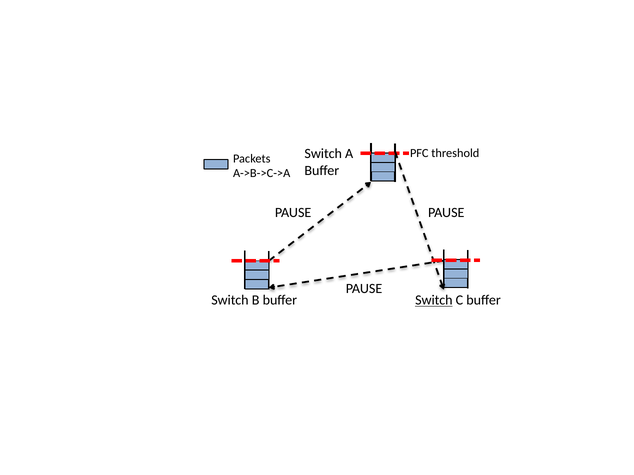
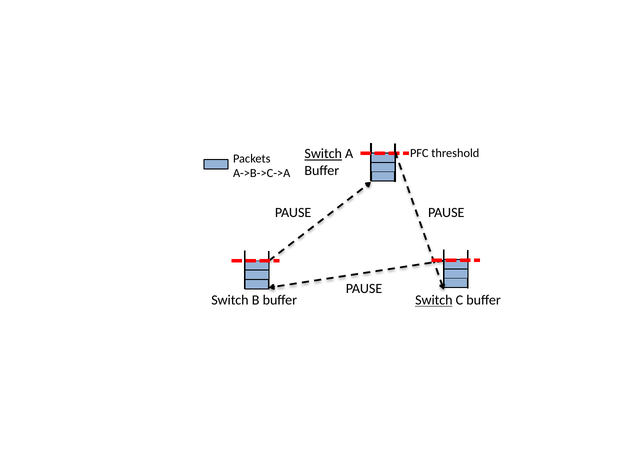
Switch at (323, 154) underline: none -> present
